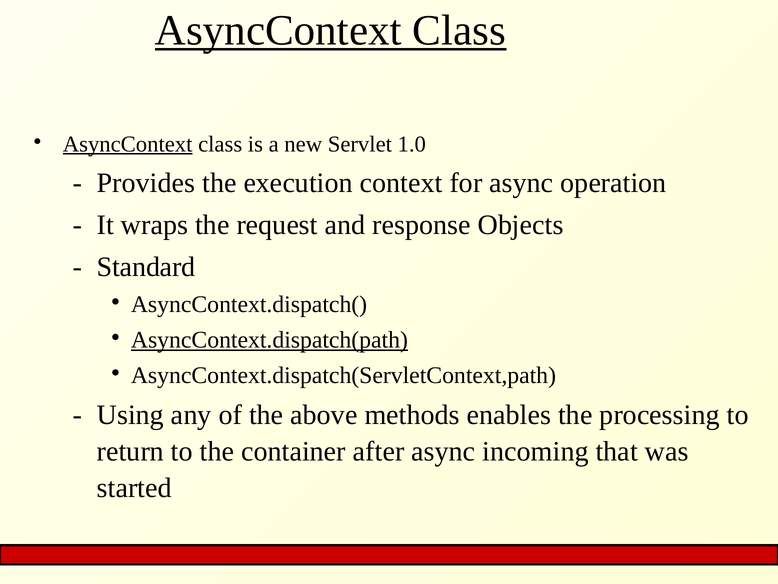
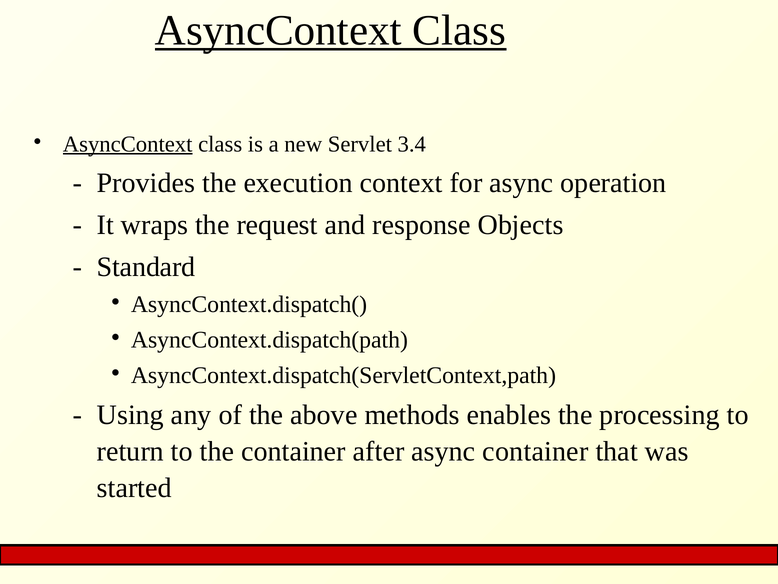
1.0: 1.0 -> 3.4
AsyncContext.dispatch(path underline: present -> none
async incoming: incoming -> container
